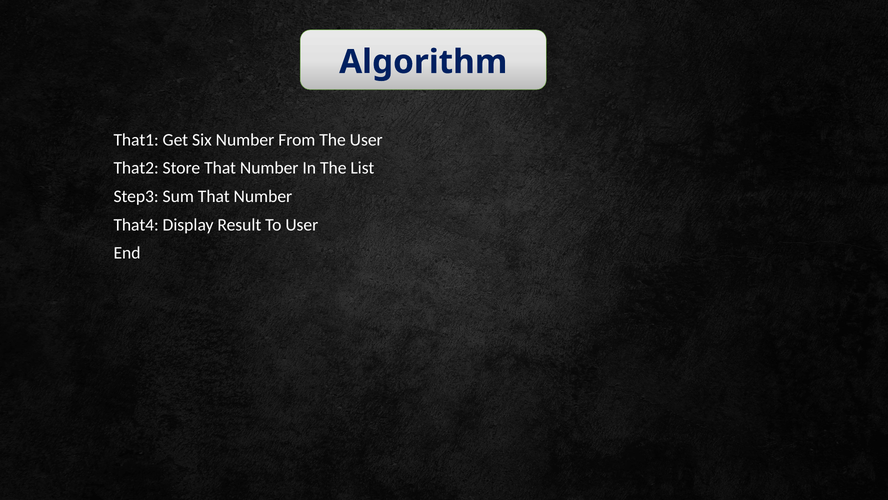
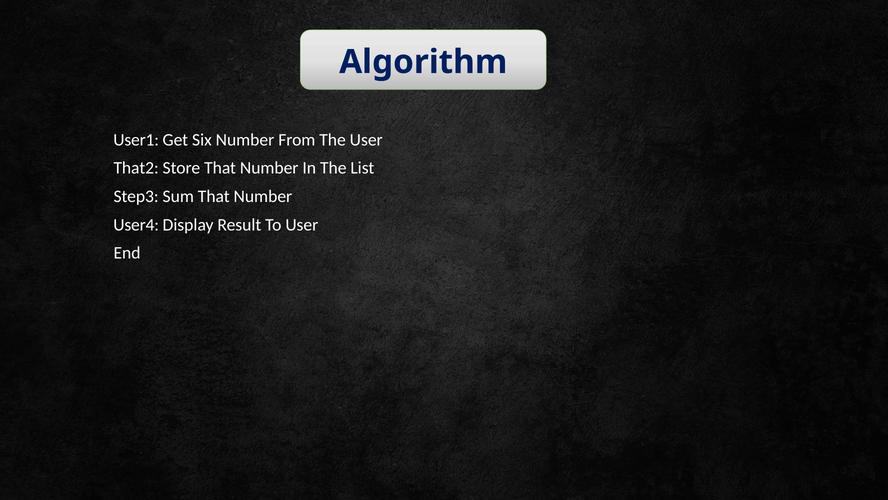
That1: That1 -> User1
That4: That4 -> User4
